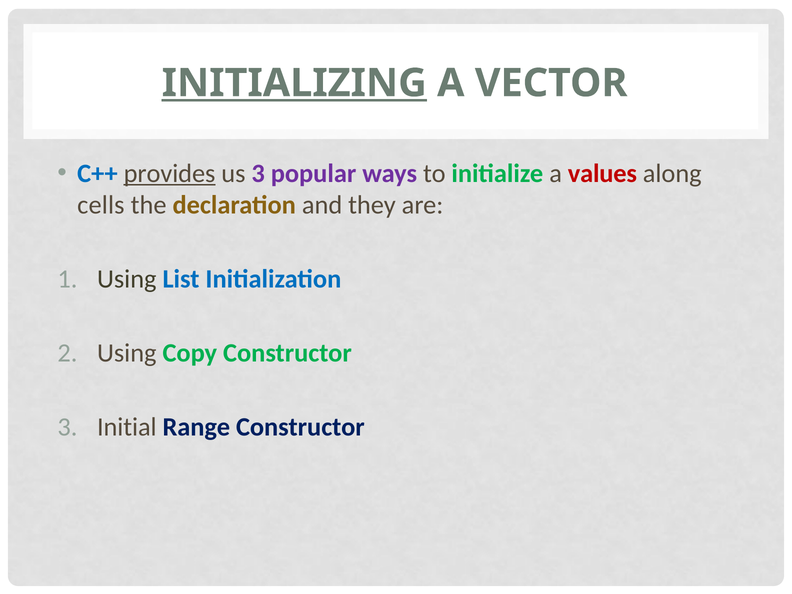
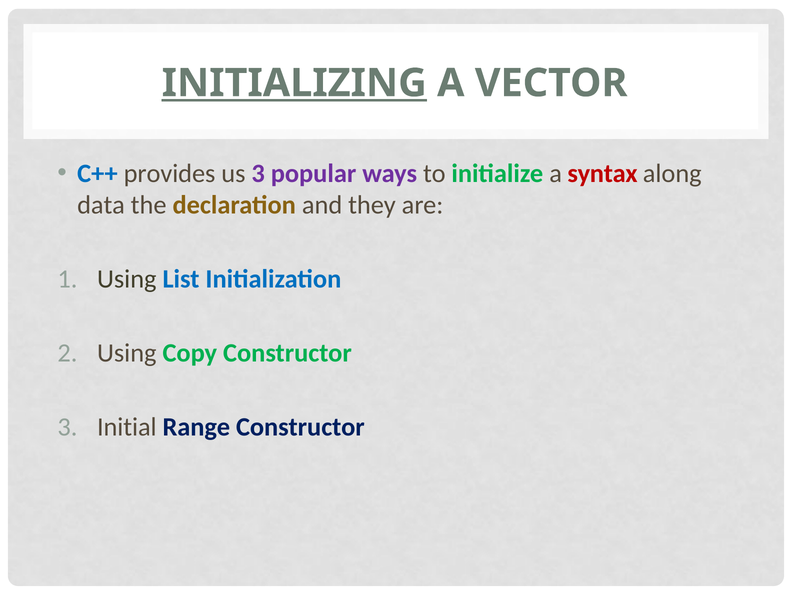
provides underline: present -> none
values: values -> syntax
cells: cells -> data
